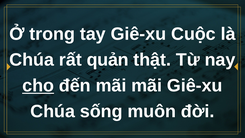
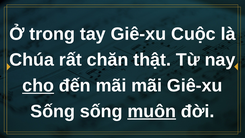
quản: quản -> chăn
Chúa at (53, 111): Chúa -> Sống
muôn underline: none -> present
